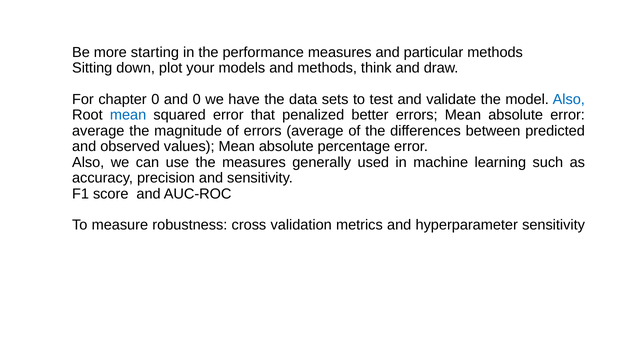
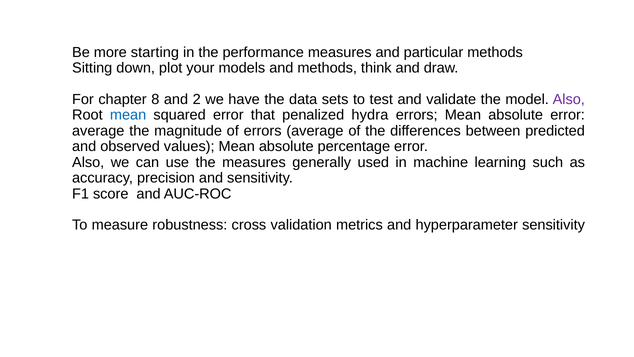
chapter 0: 0 -> 8
and 0: 0 -> 2
Also at (569, 99) colour: blue -> purple
better: better -> hydra
